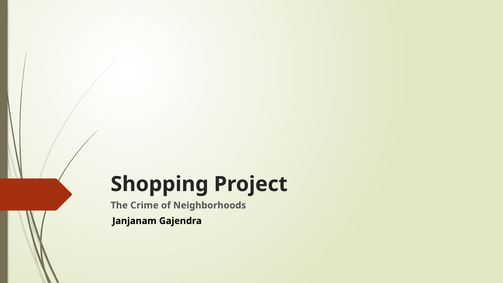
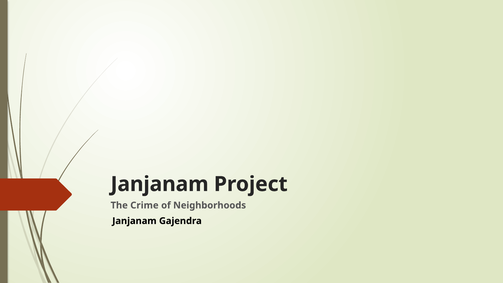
Shopping at (160, 184): Shopping -> Janjanam
